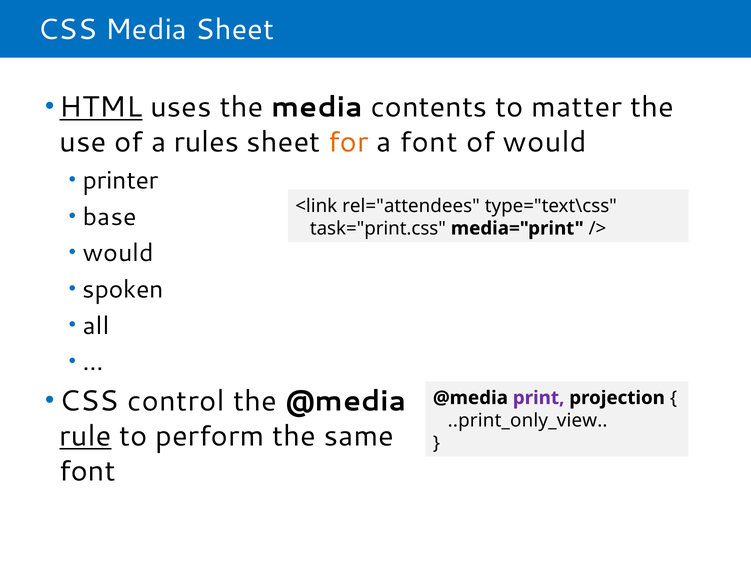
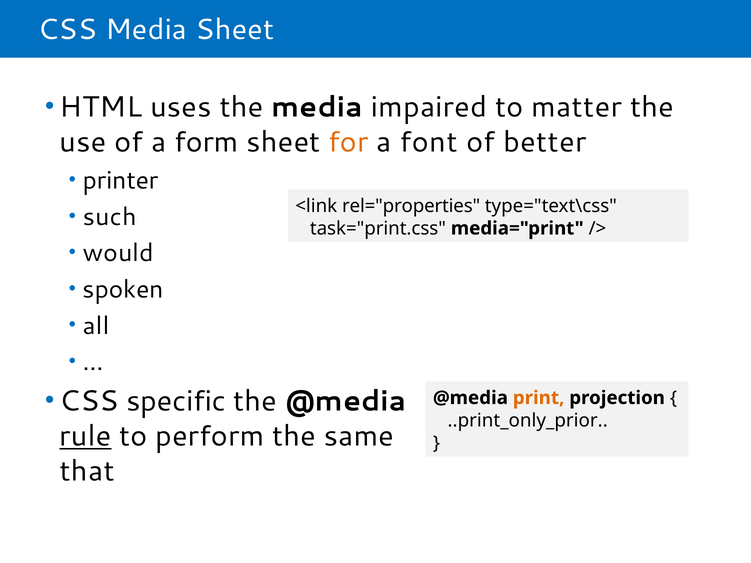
HTML underline: present -> none
contents: contents -> impaired
rules: rules -> form
of would: would -> better
rel="attendees: rel="attendees -> rel="properties
base: base -> such
control: control -> specific
print colour: purple -> orange
..print_only_view: ..print_only_view -> ..print_only_prior
font at (87, 472): font -> that
